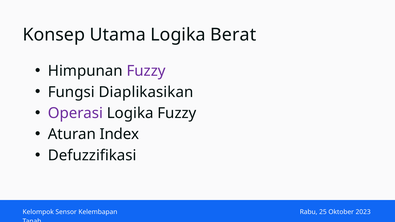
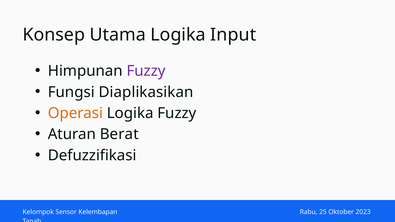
Berat: Berat -> Input
Operasi colour: purple -> orange
Index: Index -> Berat
